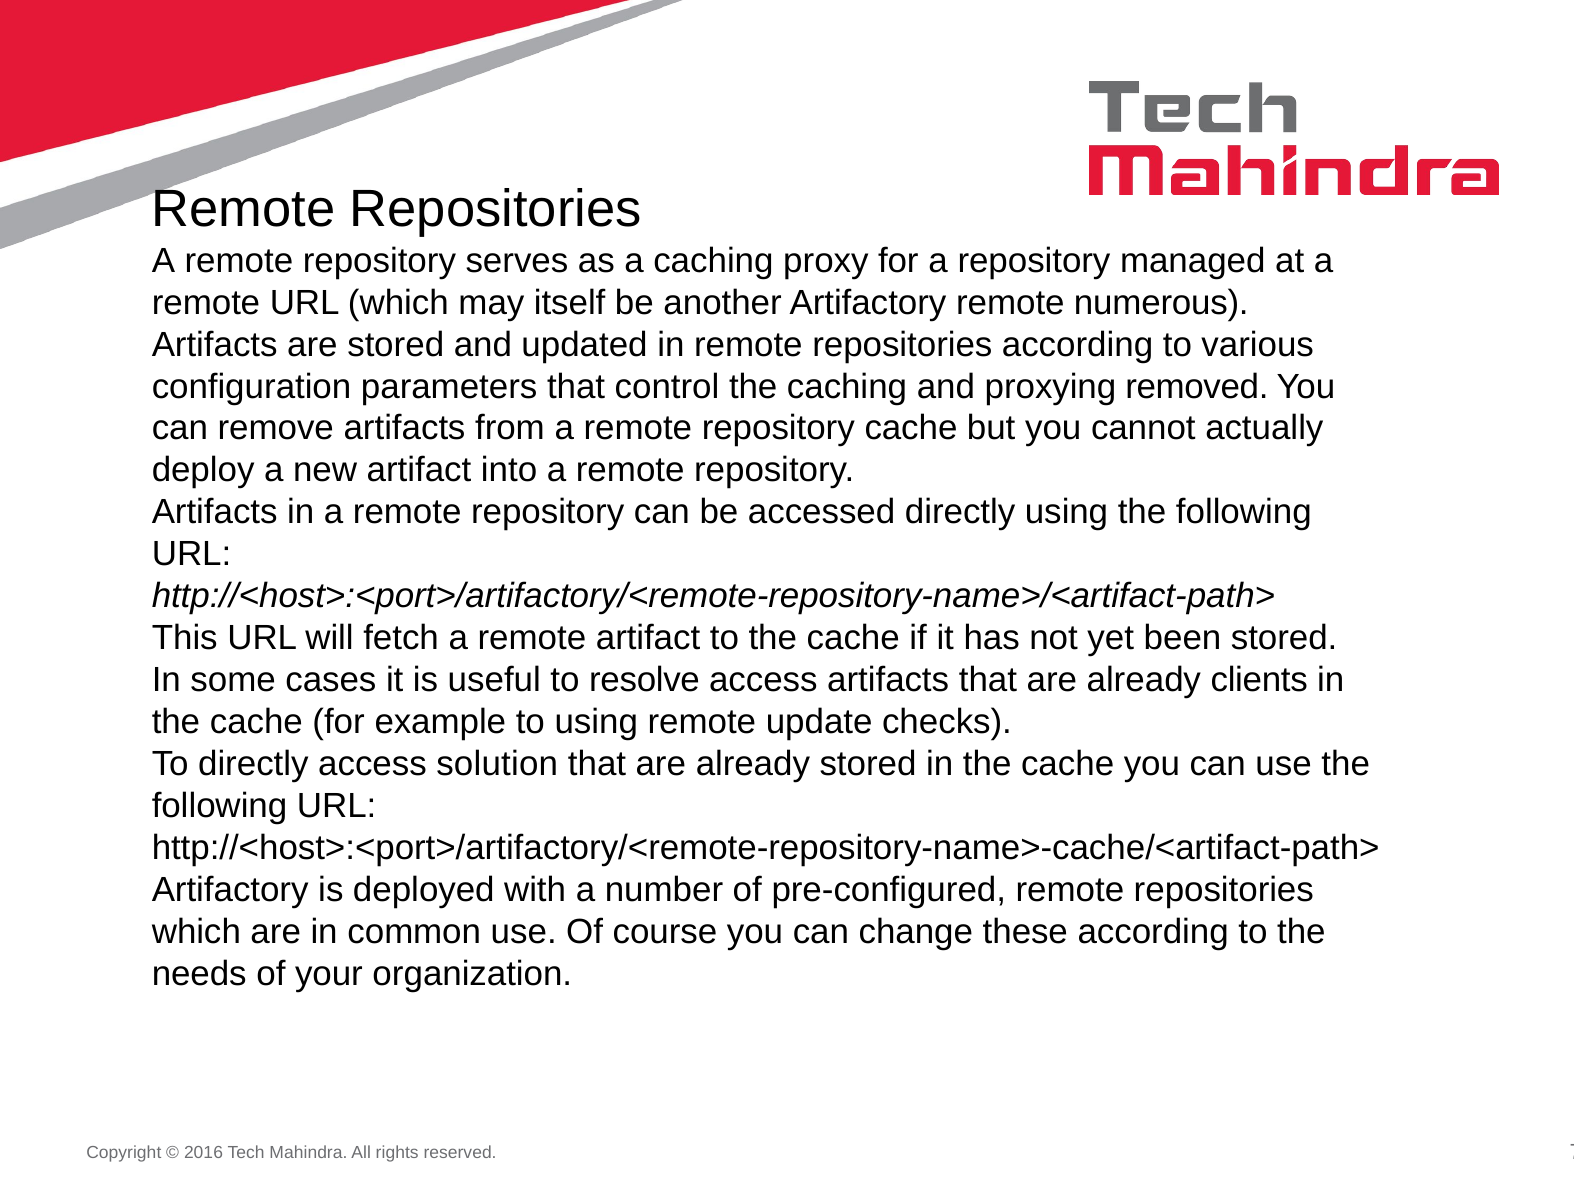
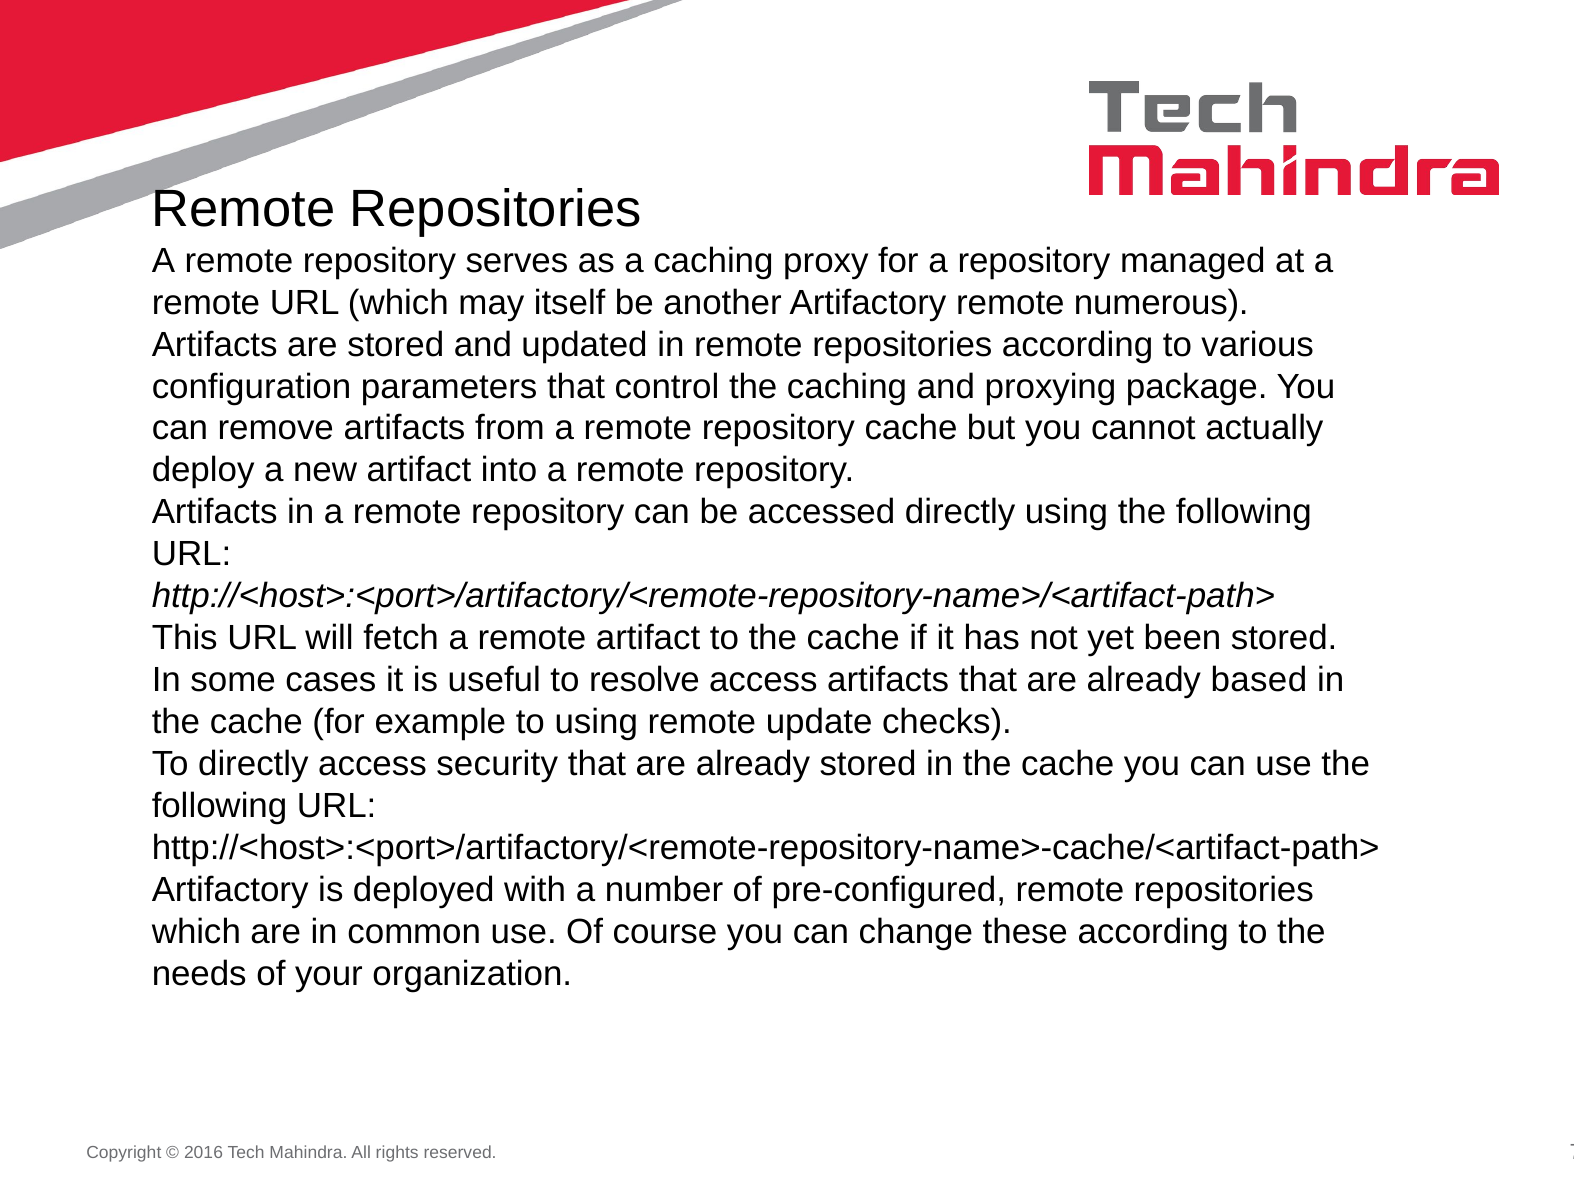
removed: removed -> package
clients: clients -> based
solution: solution -> security
